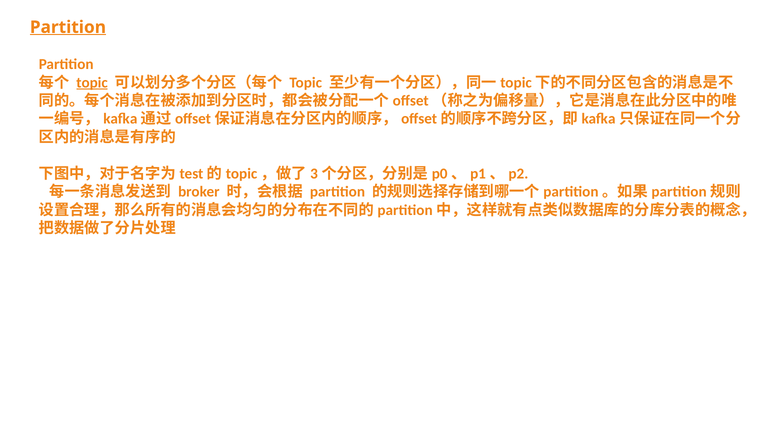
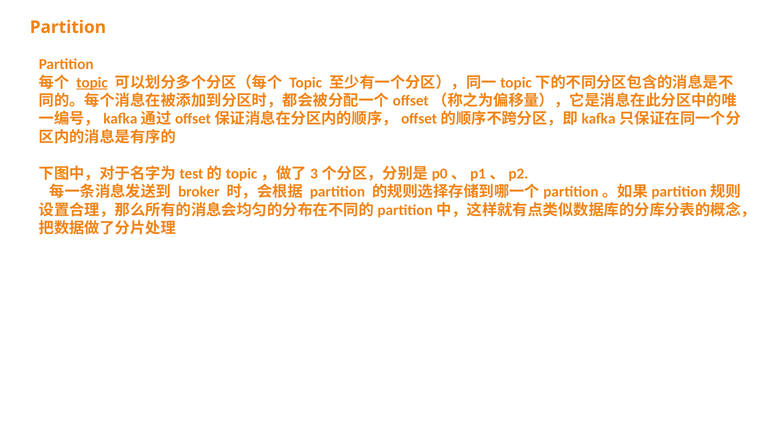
Partition at (68, 27) underline: present -> none
